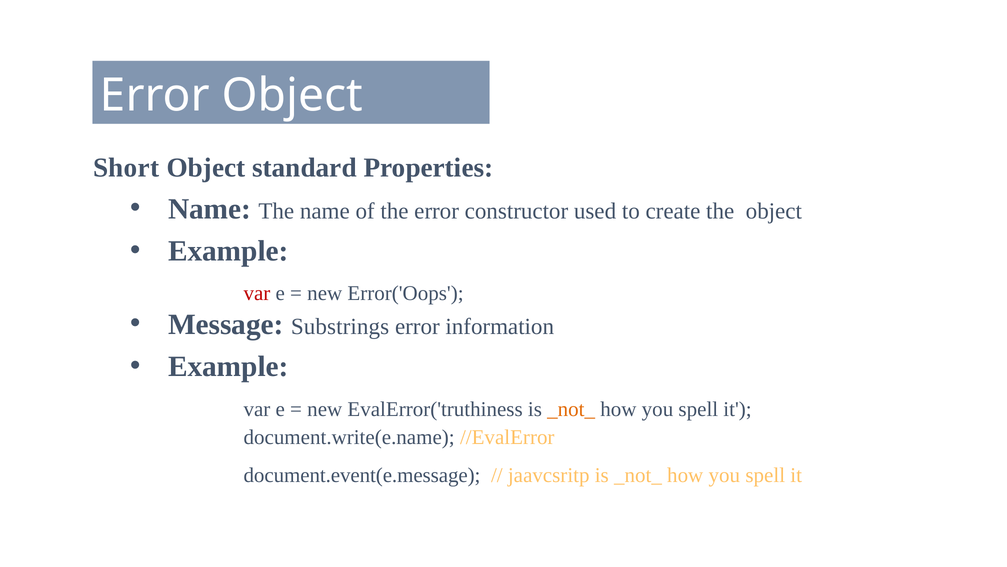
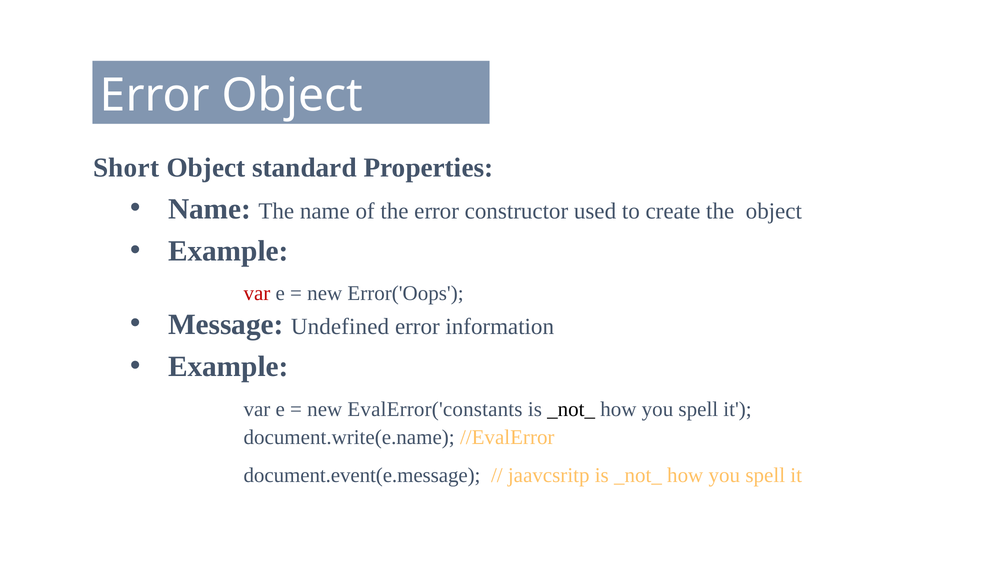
Substrings: Substrings -> Undefined
EvalError('truthiness: EvalError('truthiness -> EvalError('constants
_not_ at (571, 409) colour: orange -> black
